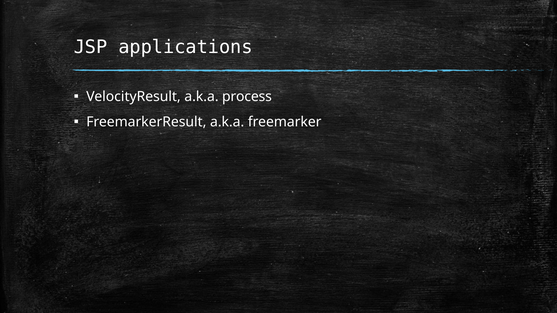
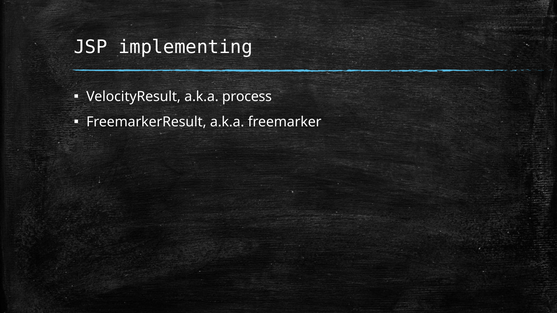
applications: applications -> implementing
